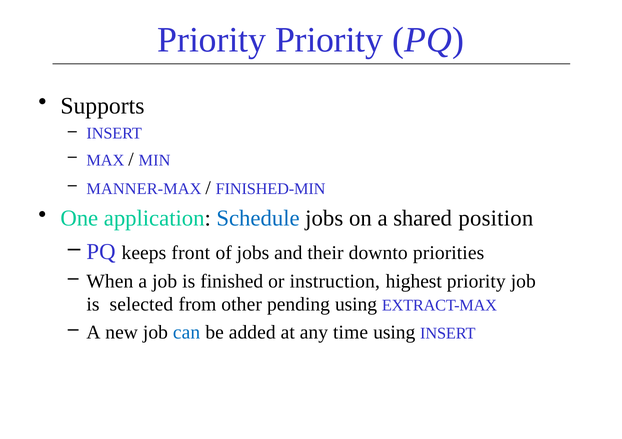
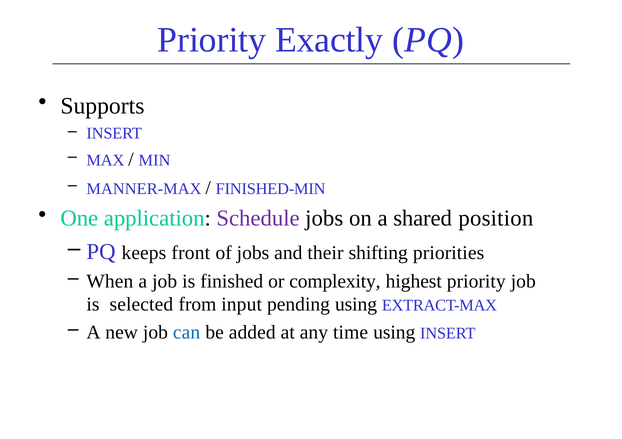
Priority Priority: Priority -> Exactly
Schedule colour: blue -> purple
downto: downto -> shifting
instruction: instruction -> complexity
other: other -> input
